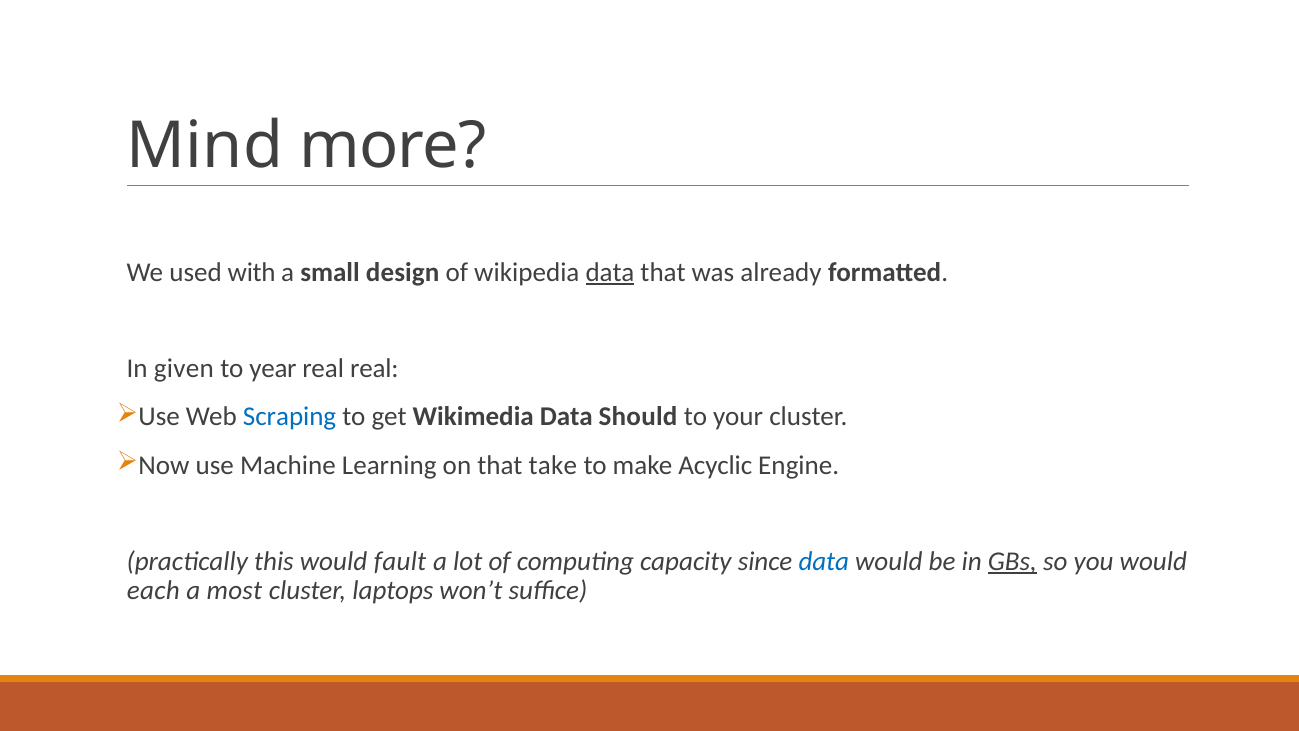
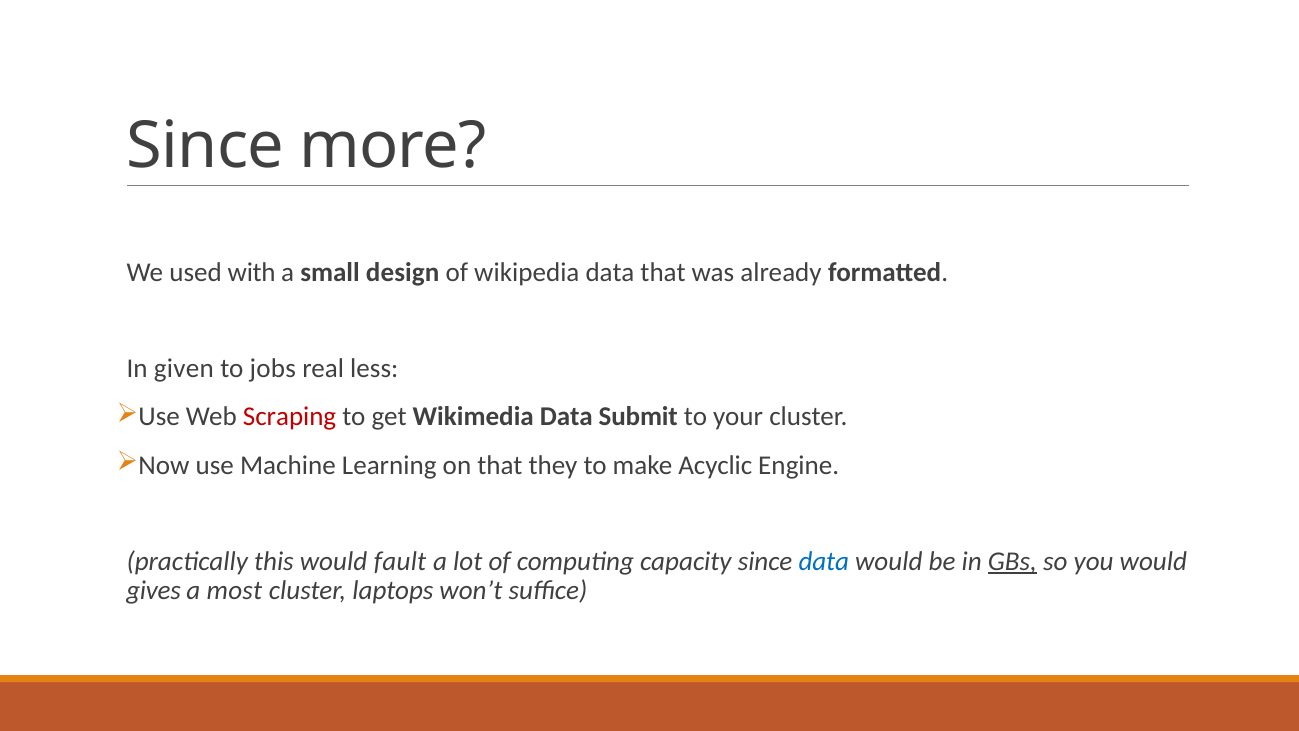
Mind at (205, 146): Mind -> Since
data at (610, 272) underline: present -> none
year: year -> jobs
real real: real -> less
Scraping colour: blue -> red
Should: Should -> Submit
take: take -> they
each: each -> gives
